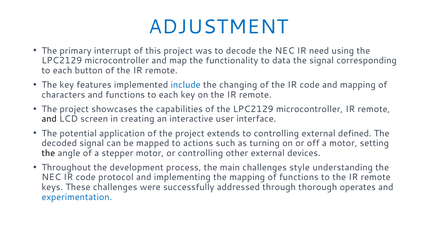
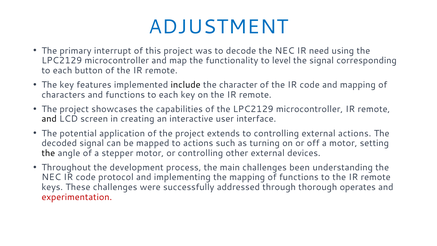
data: data -> level
include colour: blue -> black
changing: changing -> character
external defined: defined -> actions
style: style -> been
experimentation colour: blue -> red
